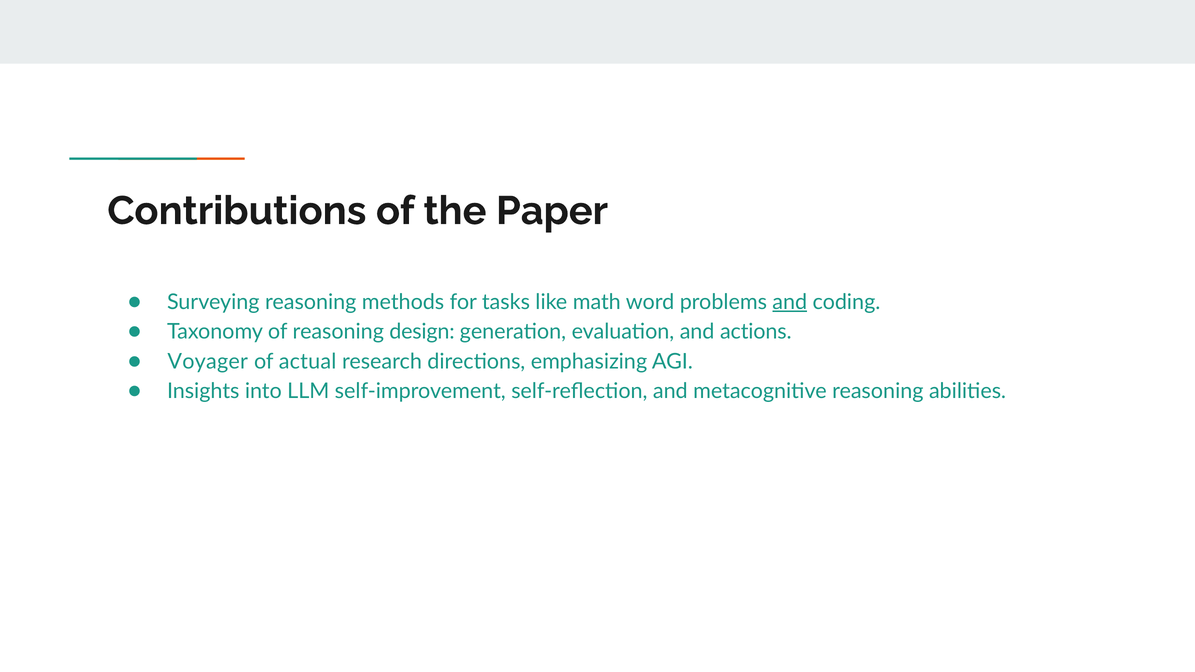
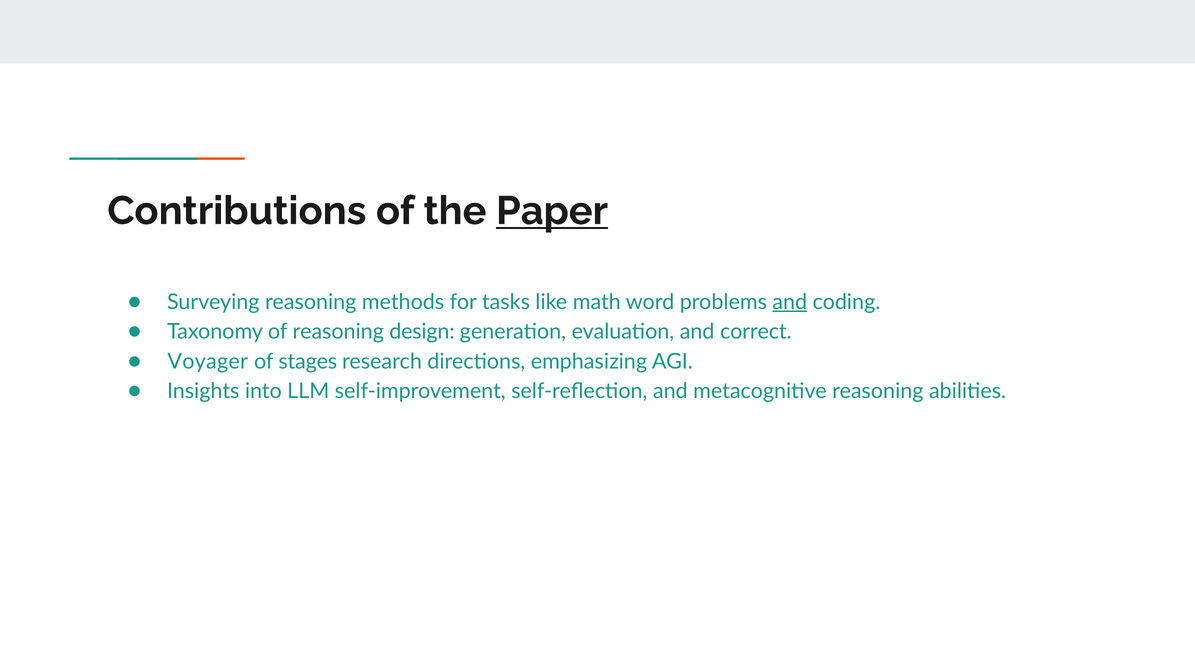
Paper underline: none -> present
actions: actions -> correct
actual: actual -> stages
